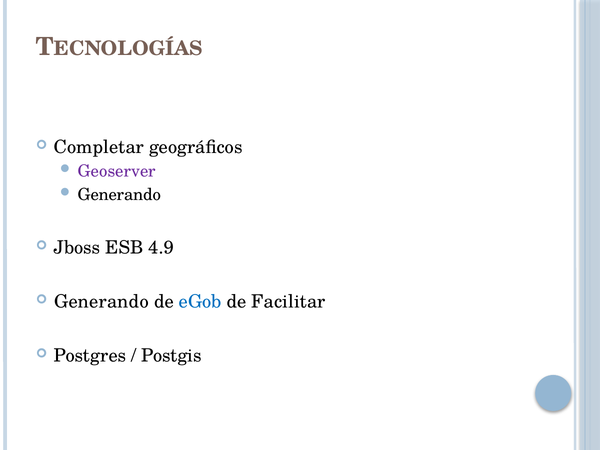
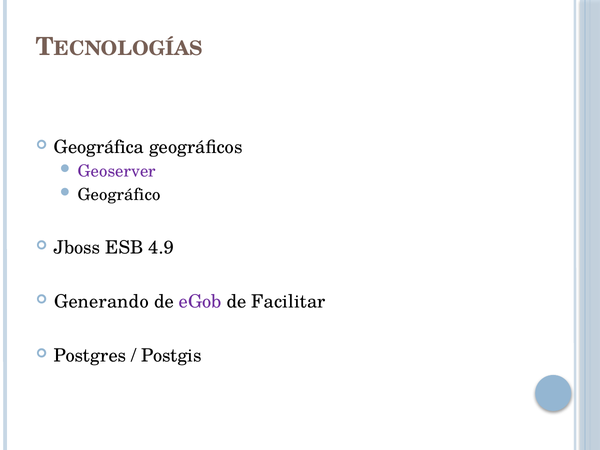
Completar: Completar -> Geográfica
Generando at (119, 195): Generando -> Geográfico
eGob colour: blue -> purple
